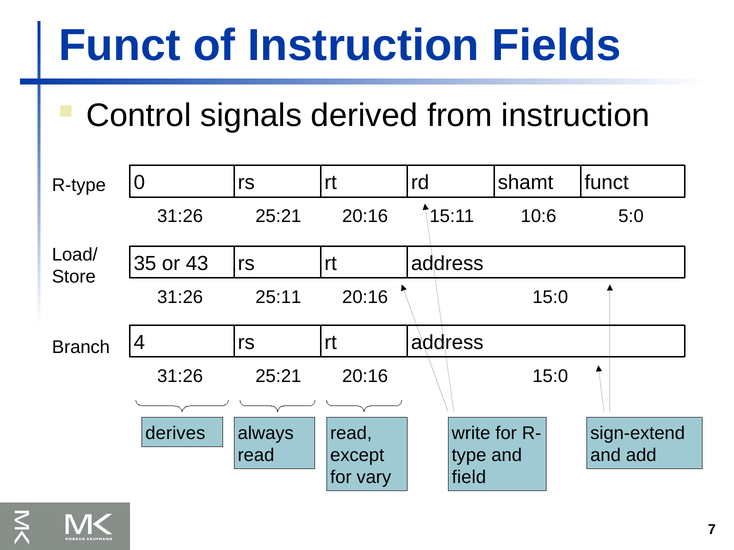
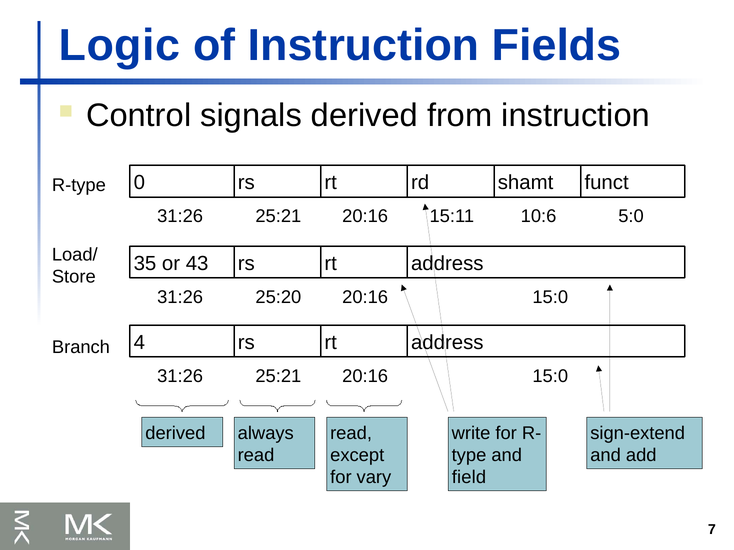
Funct at (120, 45): Funct -> Logic
25:11: 25:11 -> 25:20
derives at (175, 434): derives -> derived
